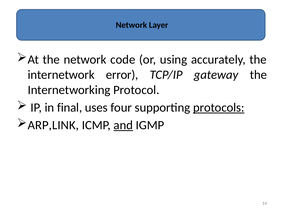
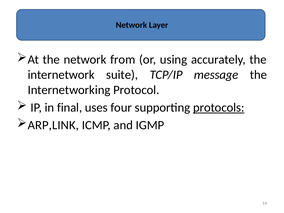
code: code -> from
error: error -> suite
gateway: gateway -> message
and underline: present -> none
